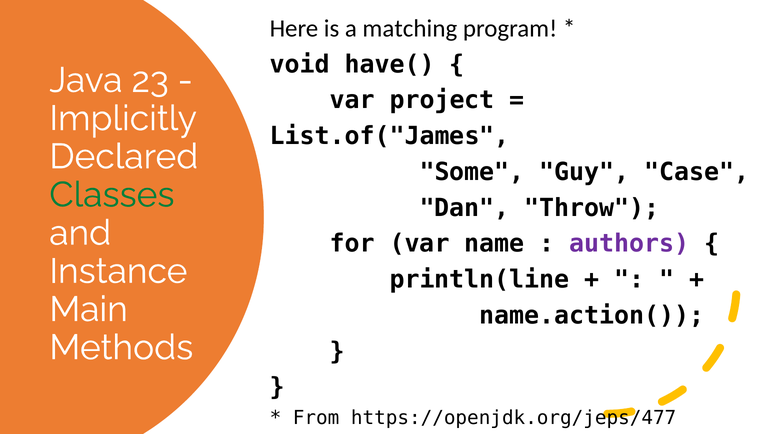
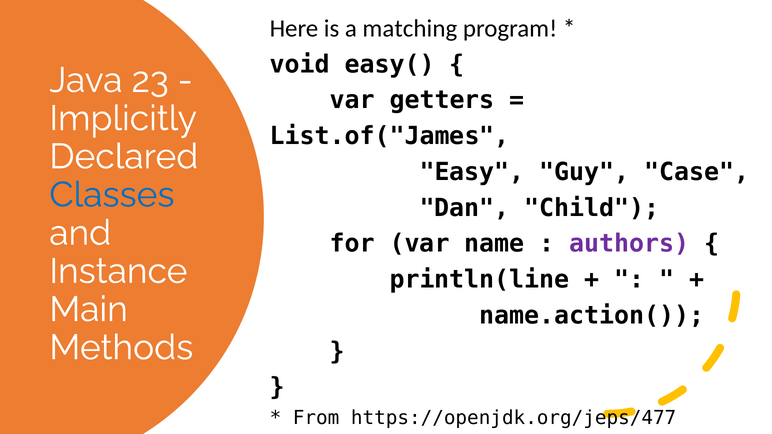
have(: have( -> easy(
project: project -> getters
Some: Some -> Easy
Classes colour: green -> blue
Throw: Throw -> Child
